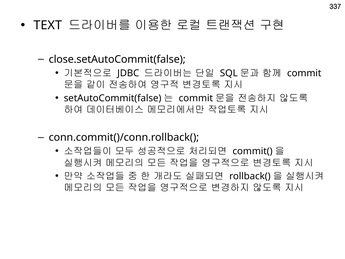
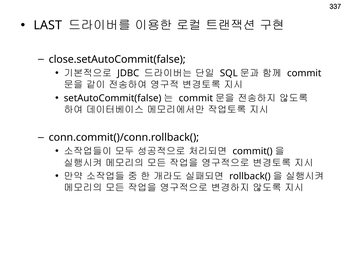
TEXT: TEXT -> LAST
